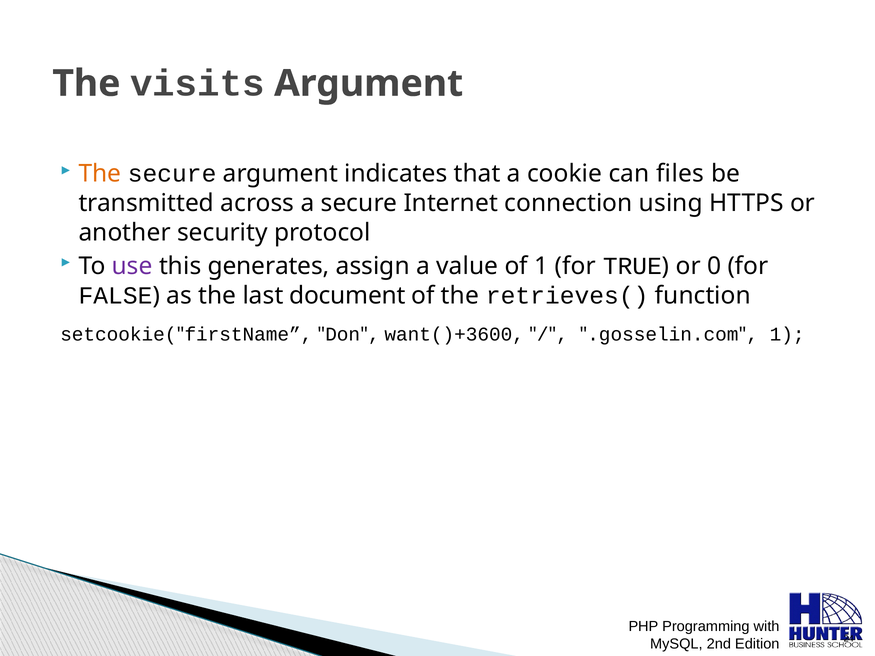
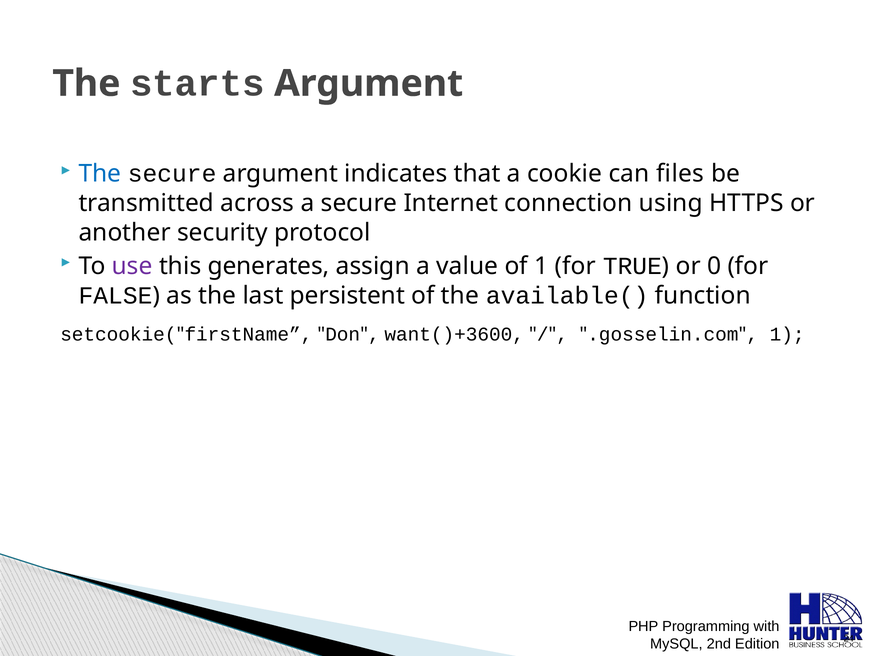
visits: visits -> starts
The at (100, 174) colour: orange -> blue
document: document -> persistent
retrieves(: retrieves( -> available(
